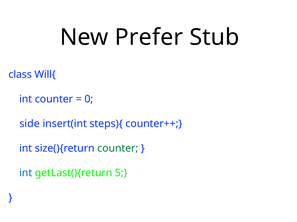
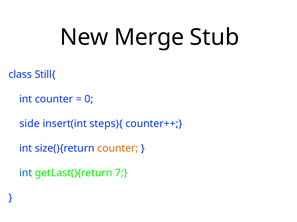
Prefer: Prefer -> Merge
Will{: Will{ -> Still{
counter at (118, 149) colour: green -> orange
5: 5 -> 7
